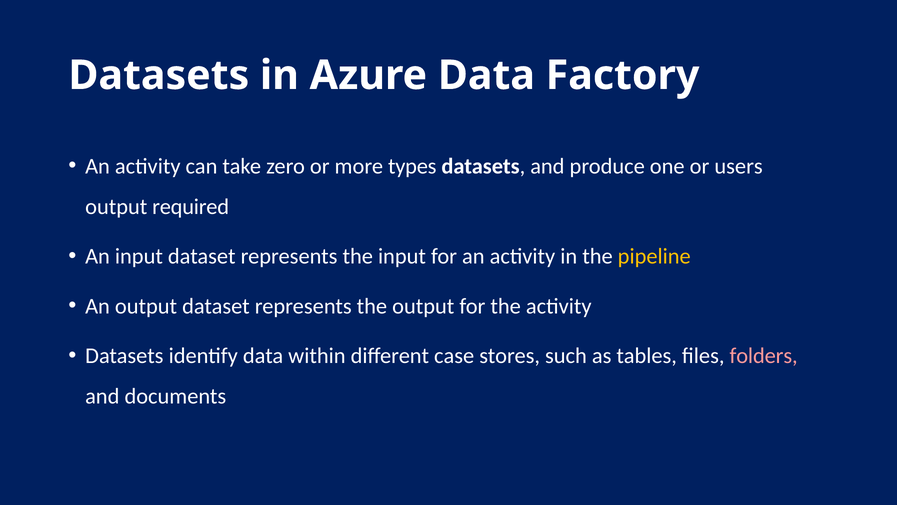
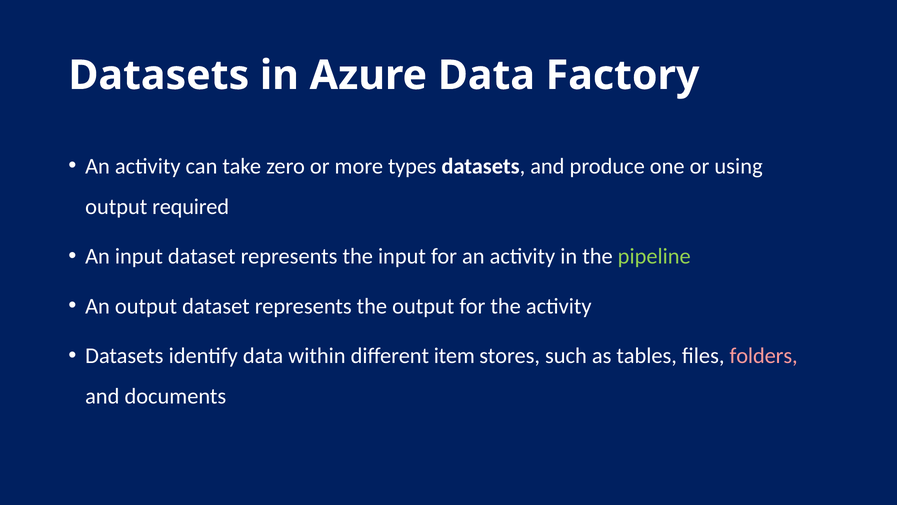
users: users -> using
pipeline colour: yellow -> light green
case: case -> item
